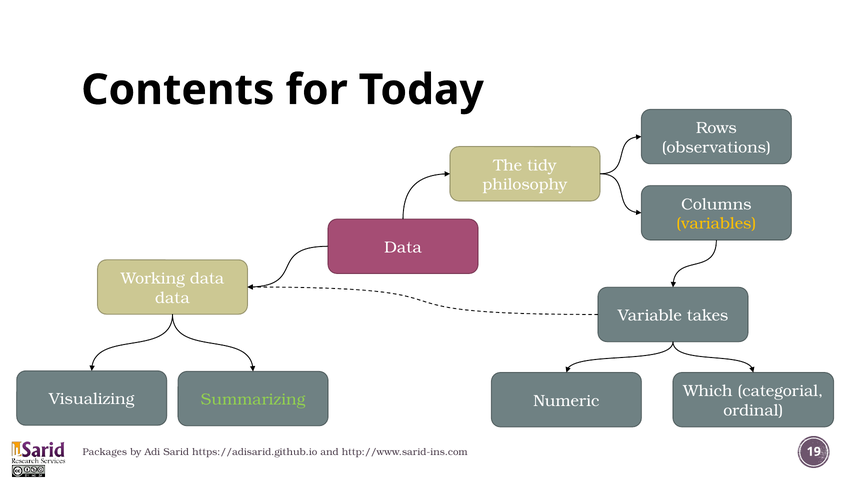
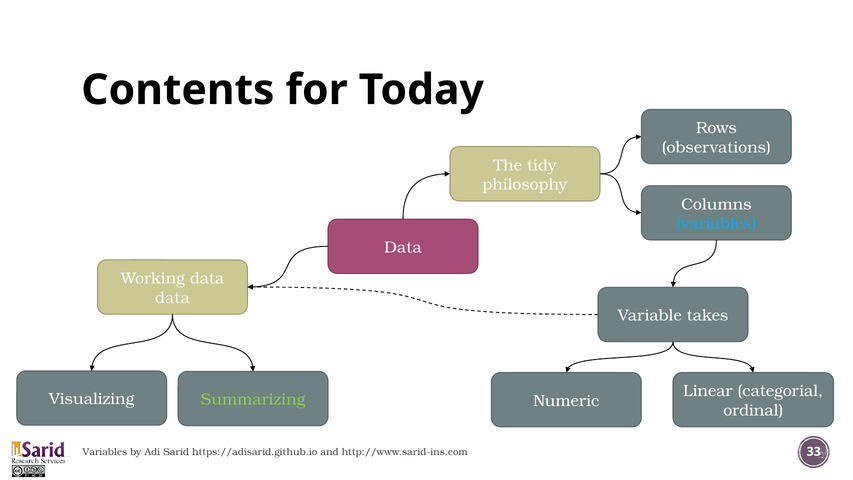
variables at (716, 223) colour: yellow -> light blue
Which: Which -> Linear
Packages at (105, 452): Packages -> Variables
19: 19 -> 33
